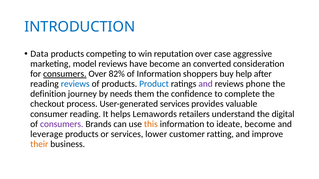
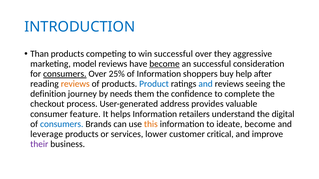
Data: Data -> Than
win reputation: reputation -> successful
case: case -> they
become at (165, 64) underline: none -> present
an converted: converted -> successful
82%: 82% -> 25%
reviews at (75, 84) colour: blue -> orange
and at (206, 84) colour: purple -> blue
phone: phone -> seeing
User-generated services: services -> address
consumer reading: reading -> feature
helps Lemawords: Lemawords -> Information
consumers at (62, 124) colour: purple -> blue
ratting: ratting -> critical
their colour: orange -> purple
